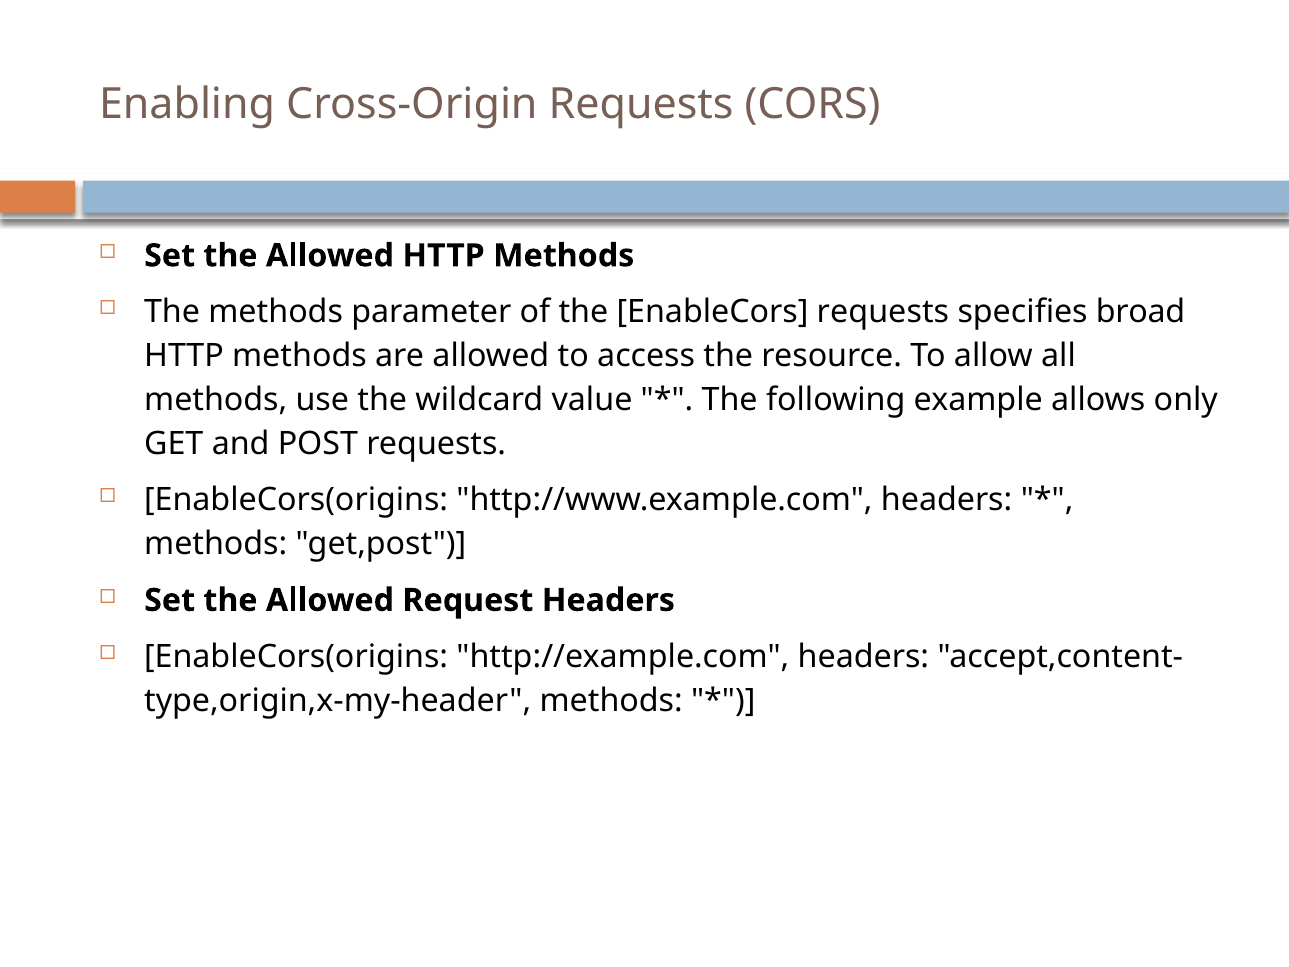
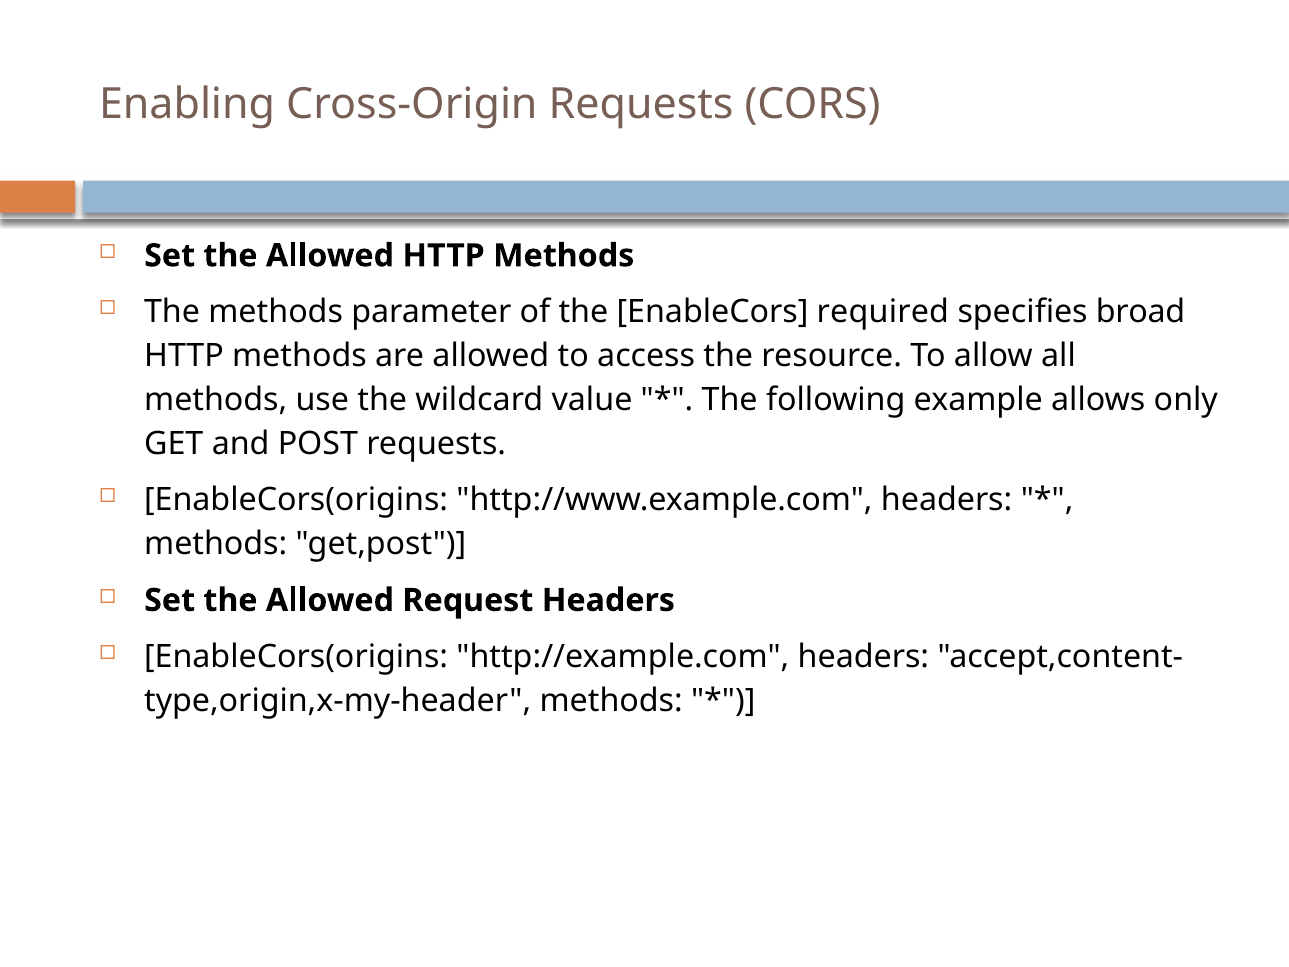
EnableCors requests: requests -> required
